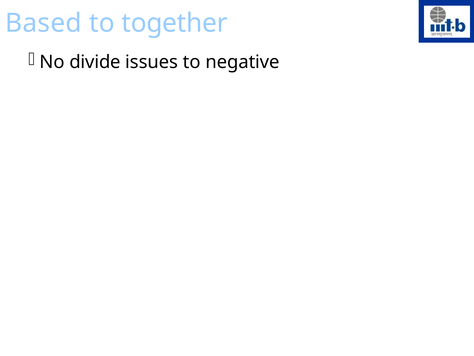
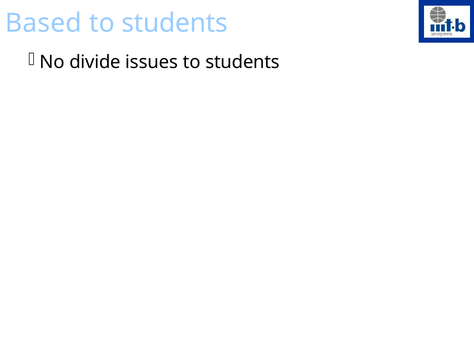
together at (175, 23): together -> students
issues to negative: negative -> students
